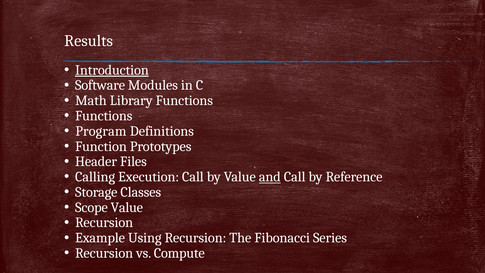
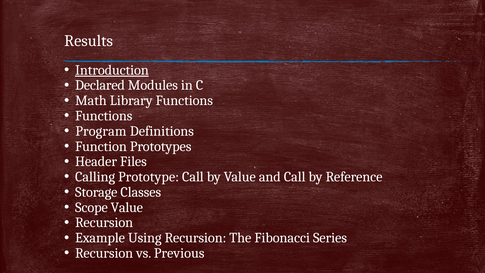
Software: Software -> Declared
Execution: Execution -> Prototype
and underline: present -> none
Compute: Compute -> Previous
